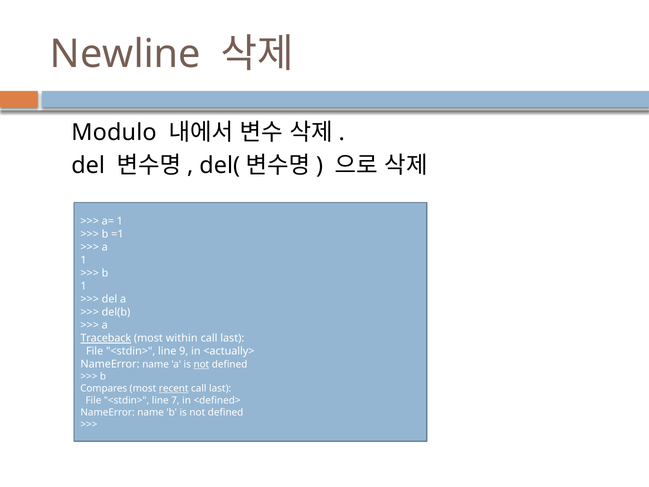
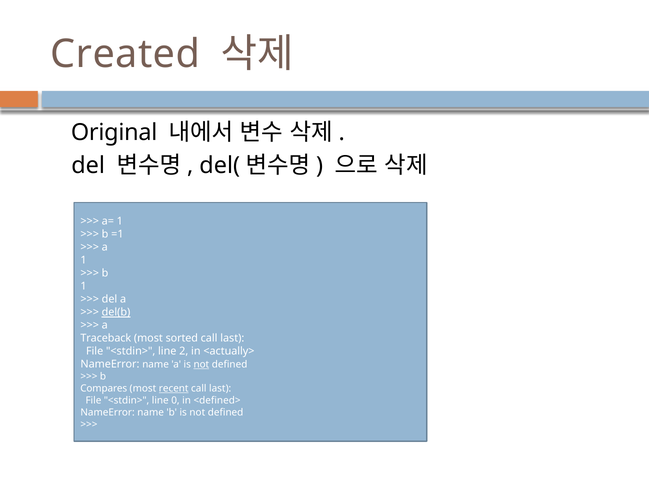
Newline: Newline -> Created
Modulo: Modulo -> Original
del(b underline: none -> present
Traceback underline: present -> none
within: within -> sorted
9: 9 -> 2
7: 7 -> 0
